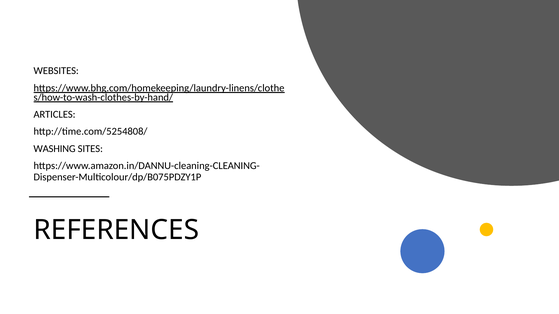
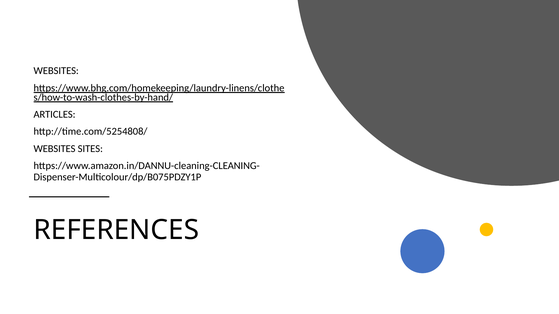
WASHING at (55, 149): WASHING -> WEBSITES
